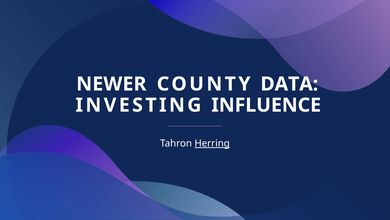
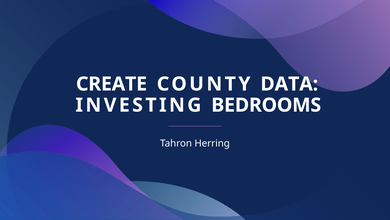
NEWER: NEWER -> CREATE
INFLUENCE: INFLUENCE -> BEDROOMS
Herring underline: present -> none
